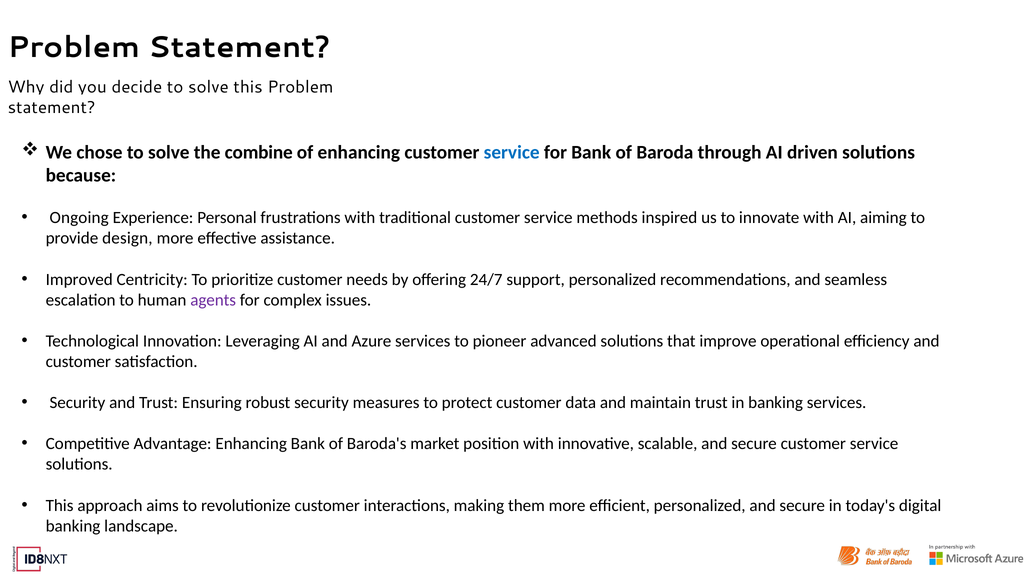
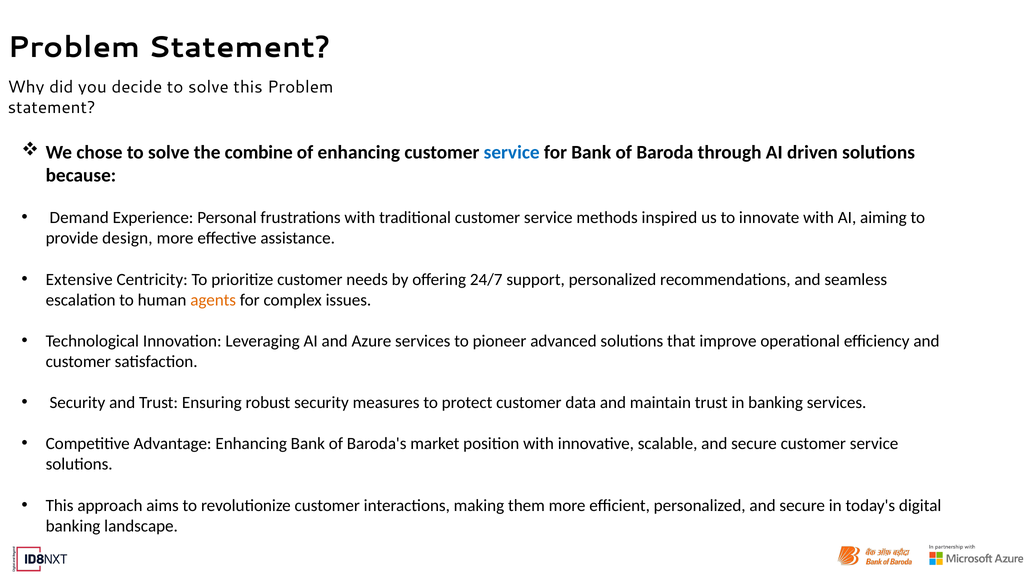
Ongoing: Ongoing -> Demand
Improved: Improved -> Extensive
agents colour: purple -> orange
